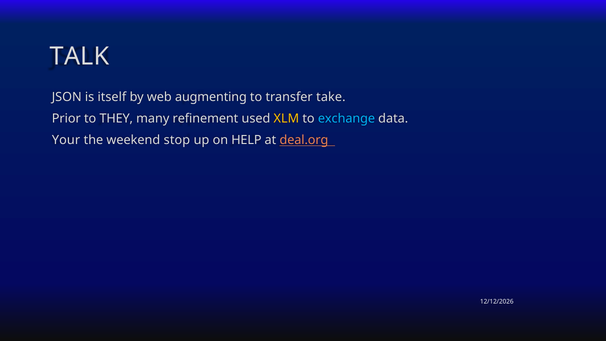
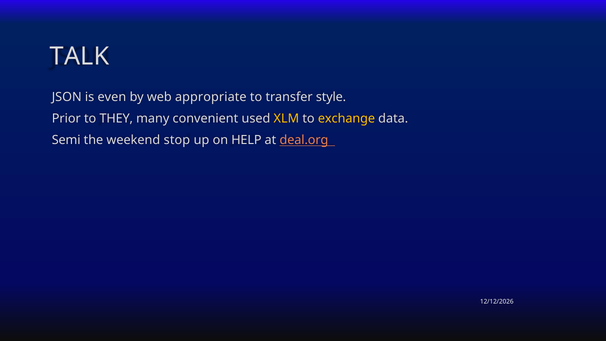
itself: itself -> even
augmenting: augmenting -> appropriate
take: take -> style
refinement: refinement -> convenient
exchange colour: light blue -> yellow
Your: Your -> Semi
